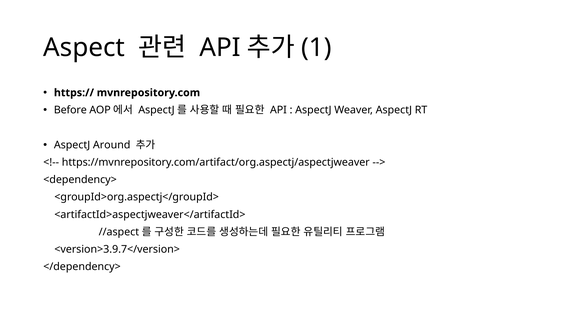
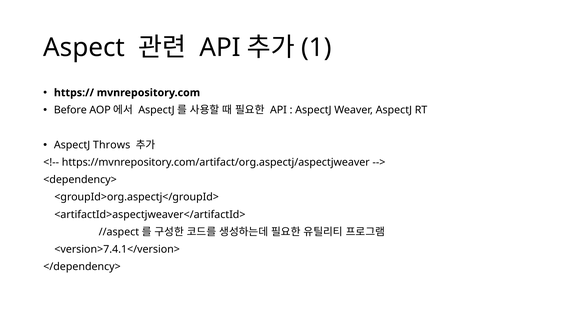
Around: Around -> Throws
<version>3.9.7</version>: <version>3.9.7</version> -> <version>7.4.1</version>
